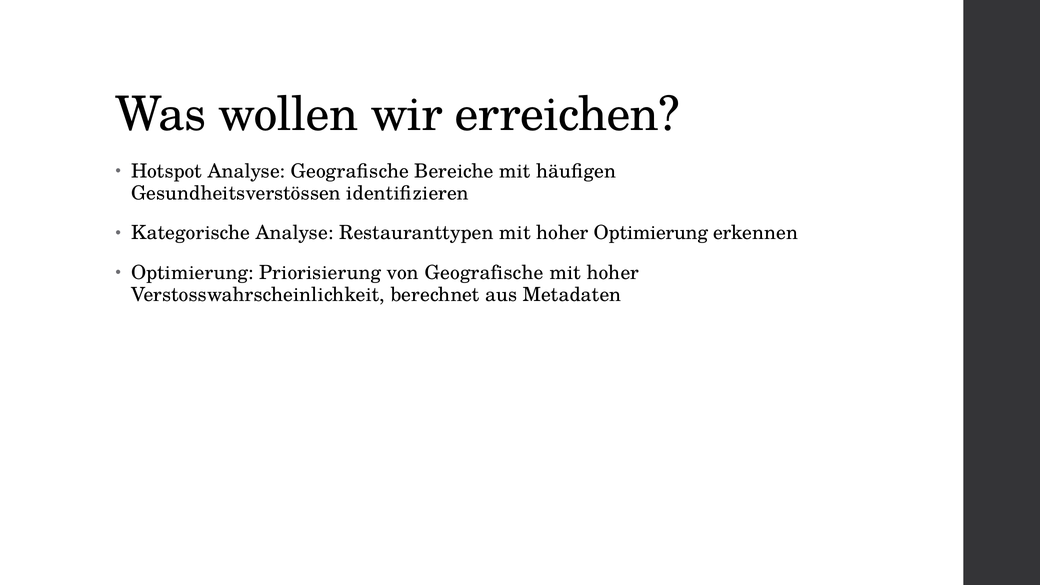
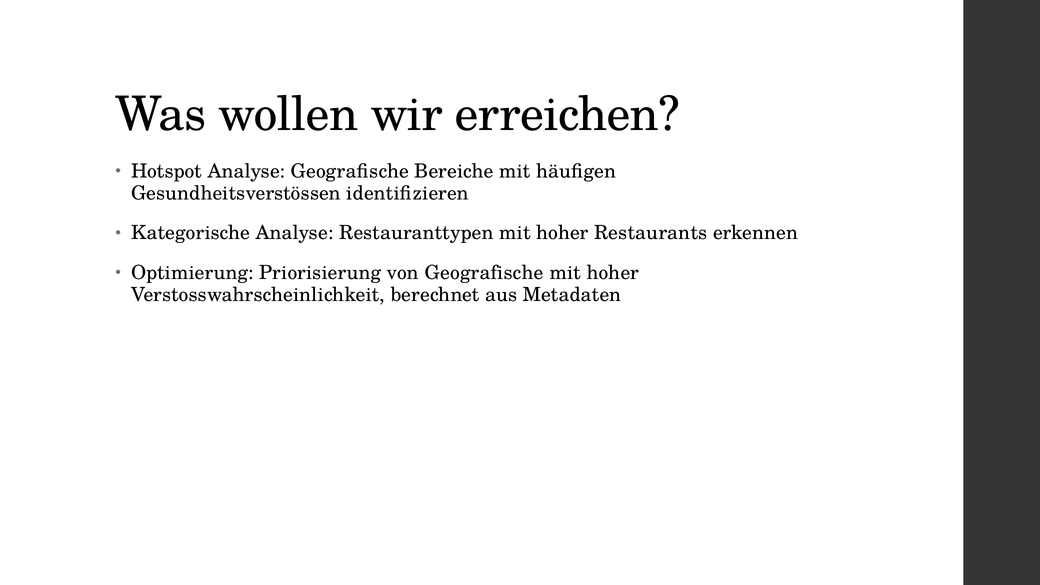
hoher Optimierung: Optimierung -> Restaurants
